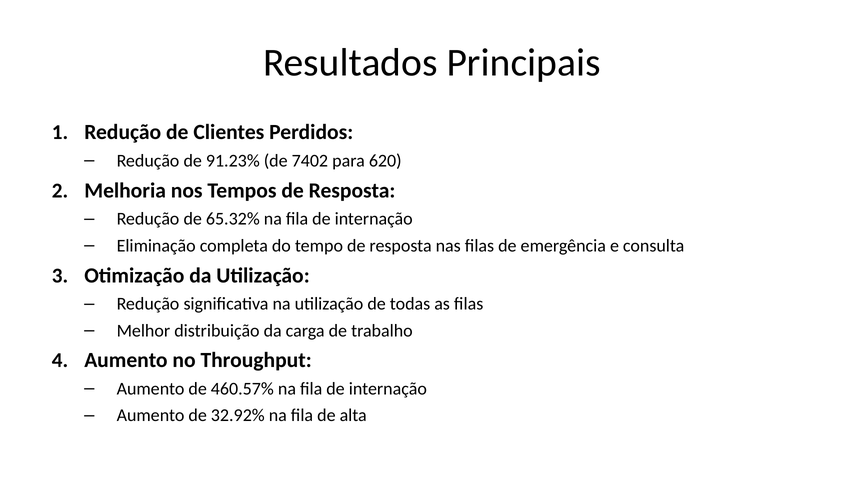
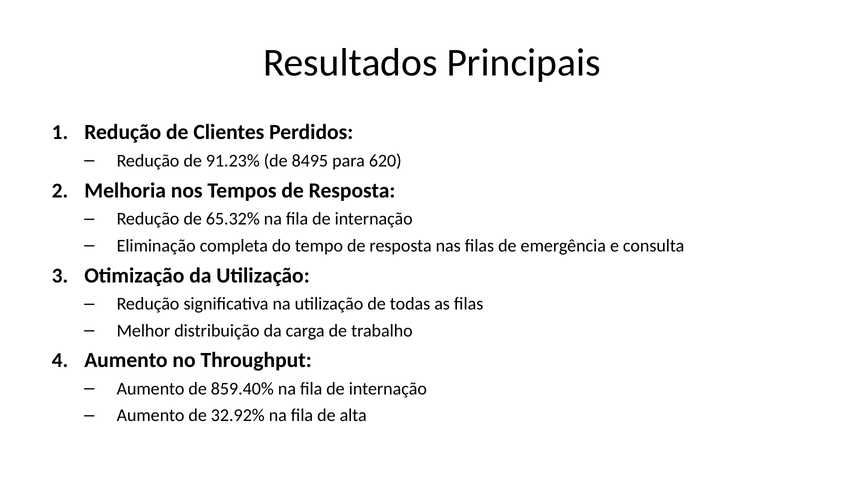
7402: 7402 -> 8495
460.57%: 460.57% -> 859.40%
